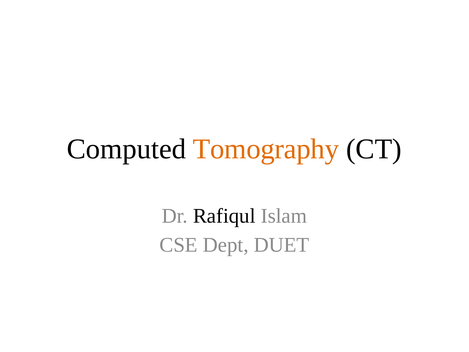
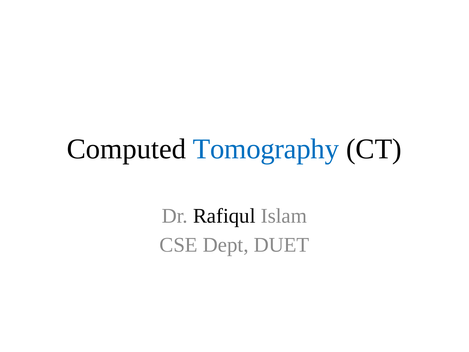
Tomography colour: orange -> blue
